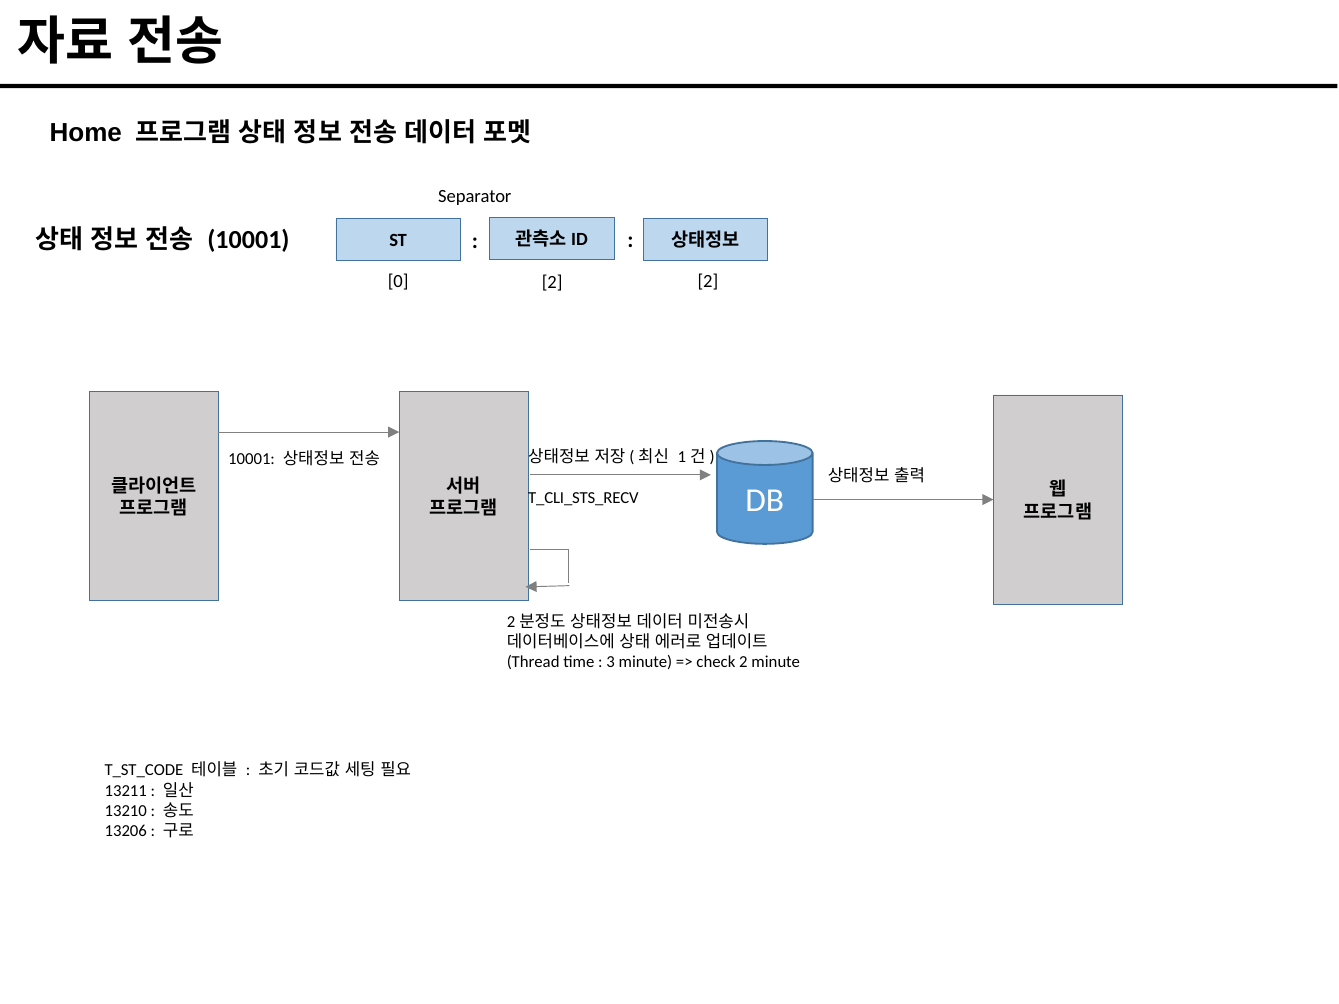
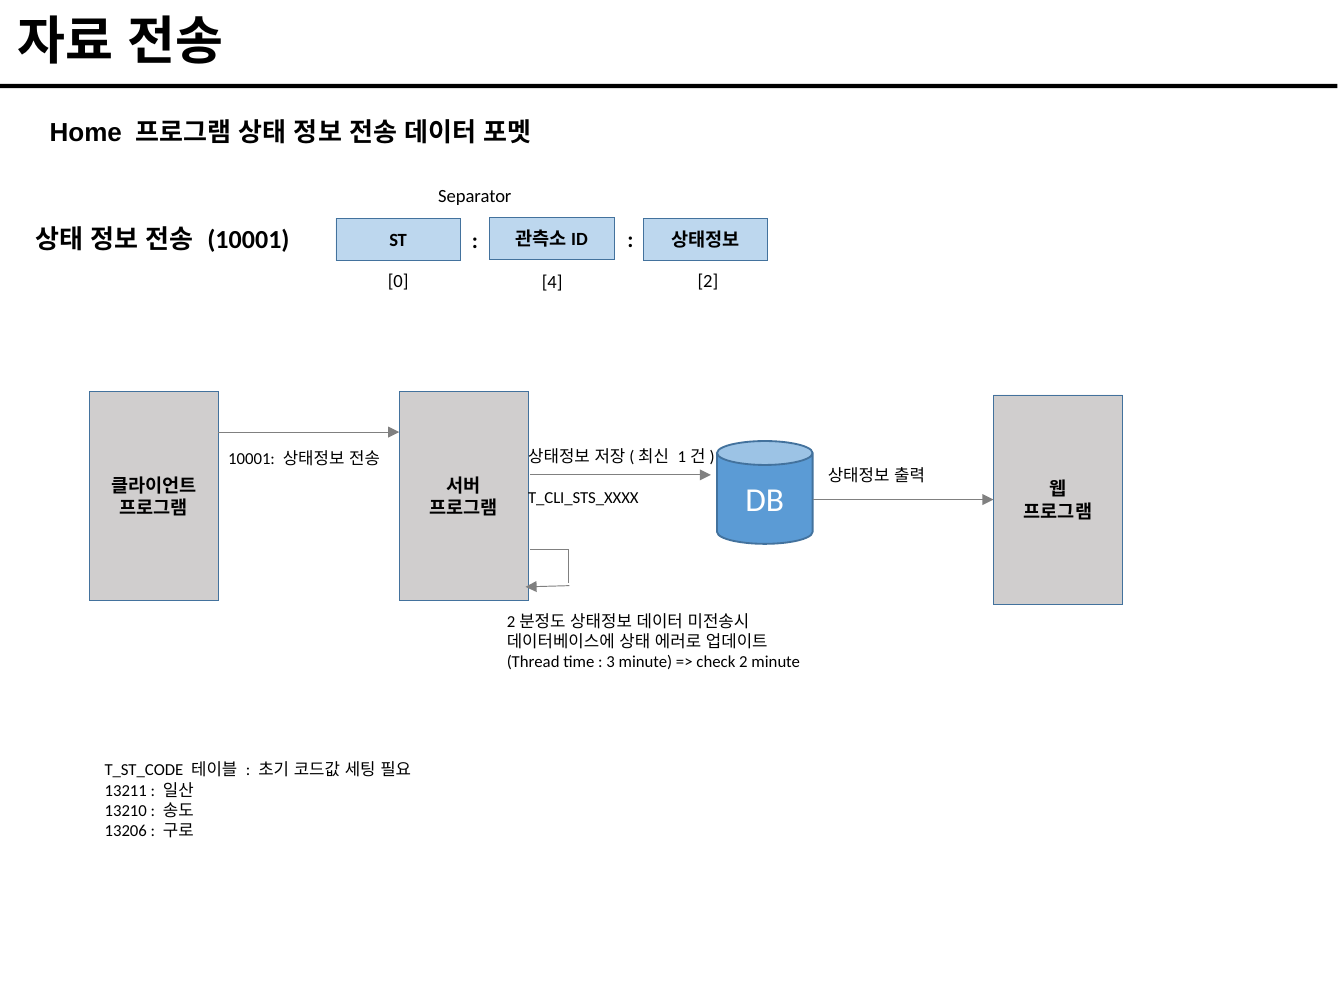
0 2: 2 -> 4
T_CLI_STS_RECV: T_CLI_STS_RECV -> T_CLI_STS_XXXX
